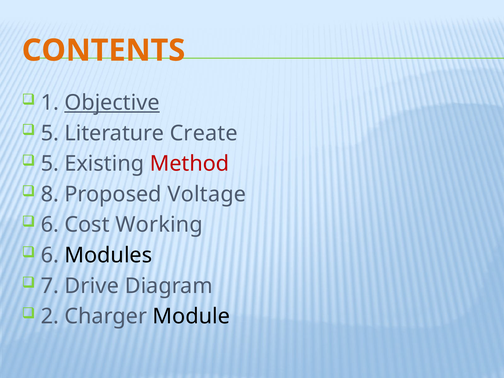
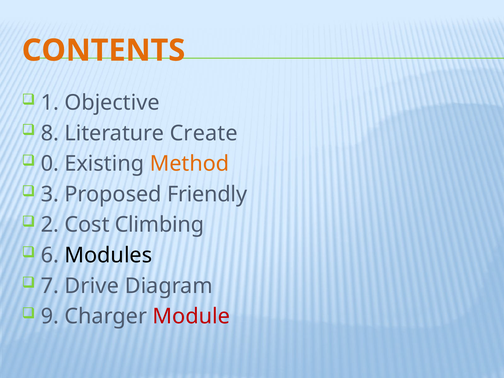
Objective underline: present -> none
5 at (50, 133): 5 -> 8
5 at (50, 164): 5 -> 0
Method colour: red -> orange
8: 8 -> 3
Voltage: Voltage -> Friendly
6 at (50, 225): 6 -> 2
Working: Working -> Climbing
2: 2 -> 9
Module colour: black -> red
